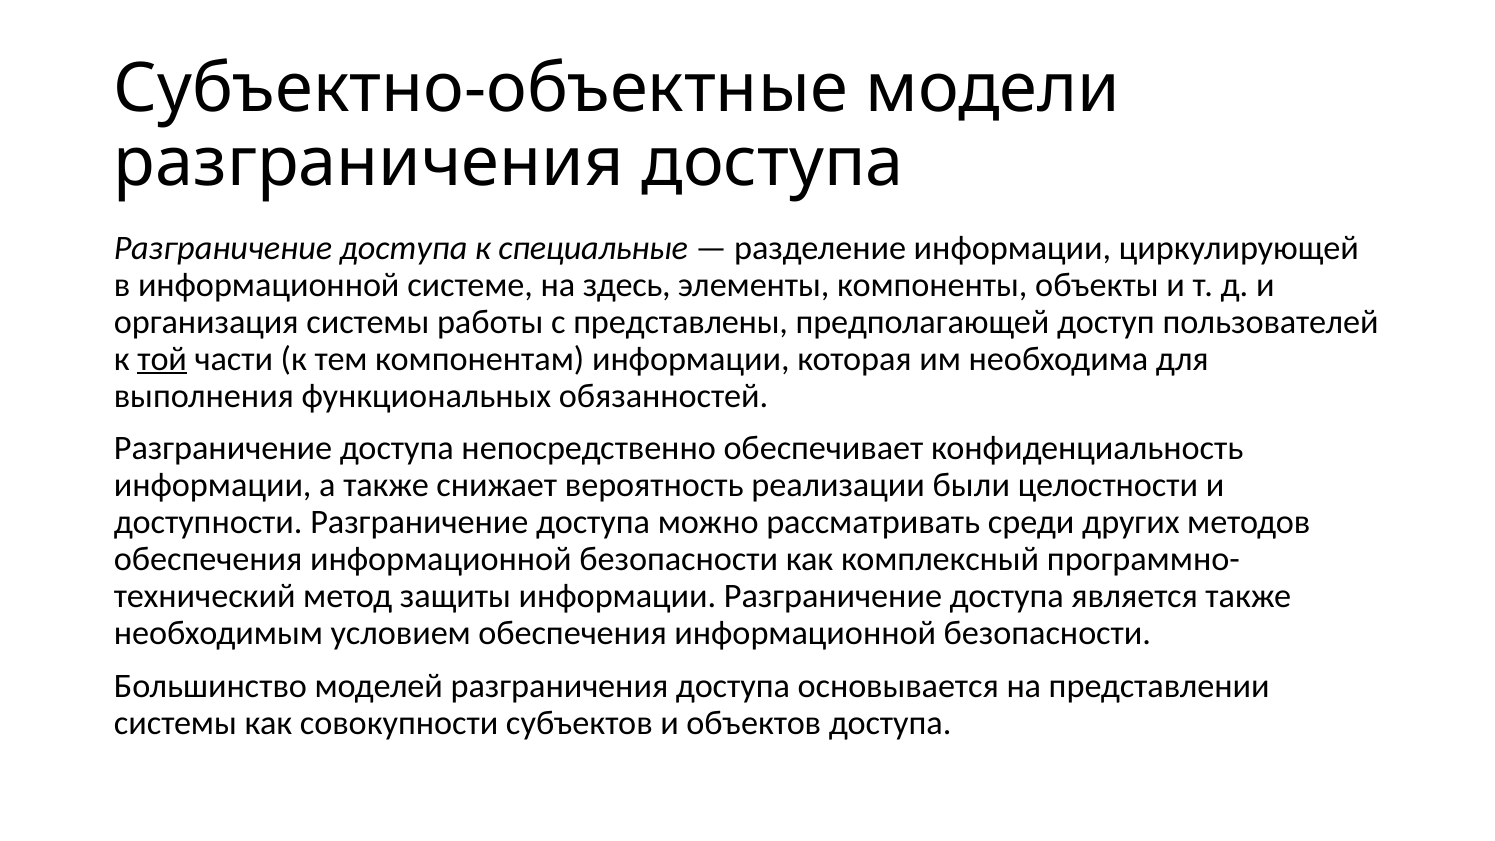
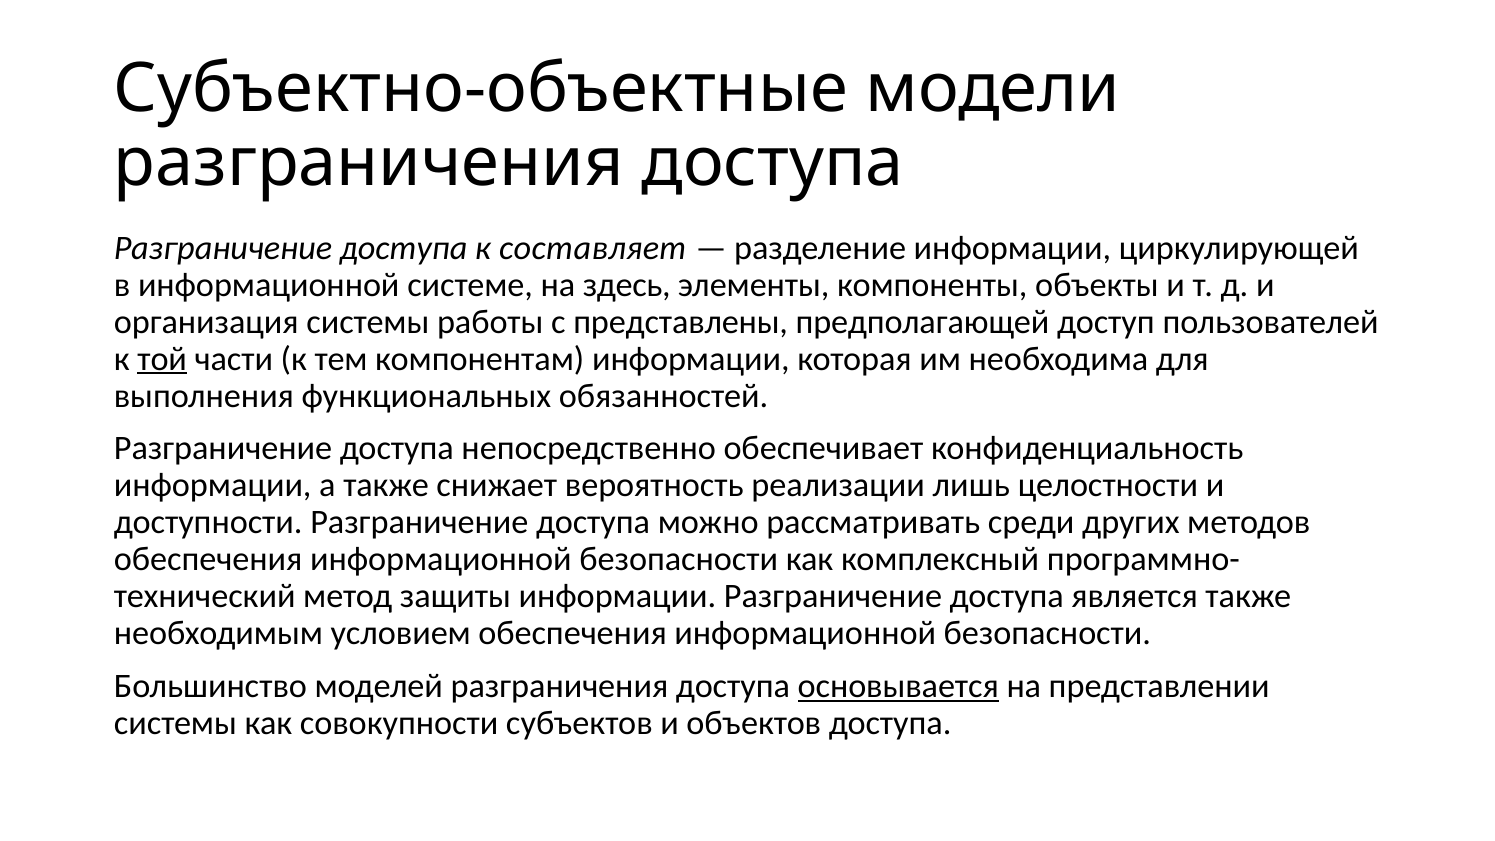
специальные: специальные -> составляет
были: были -> лишь
основывается underline: none -> present
